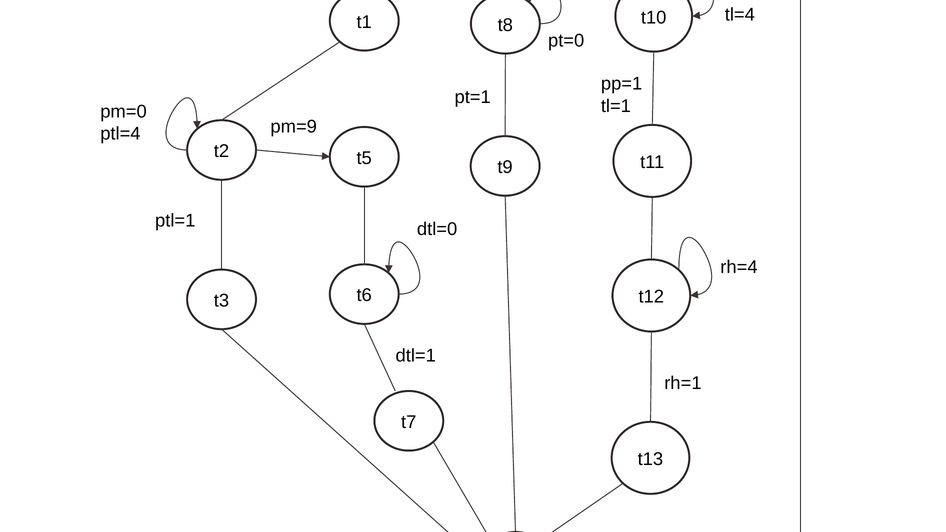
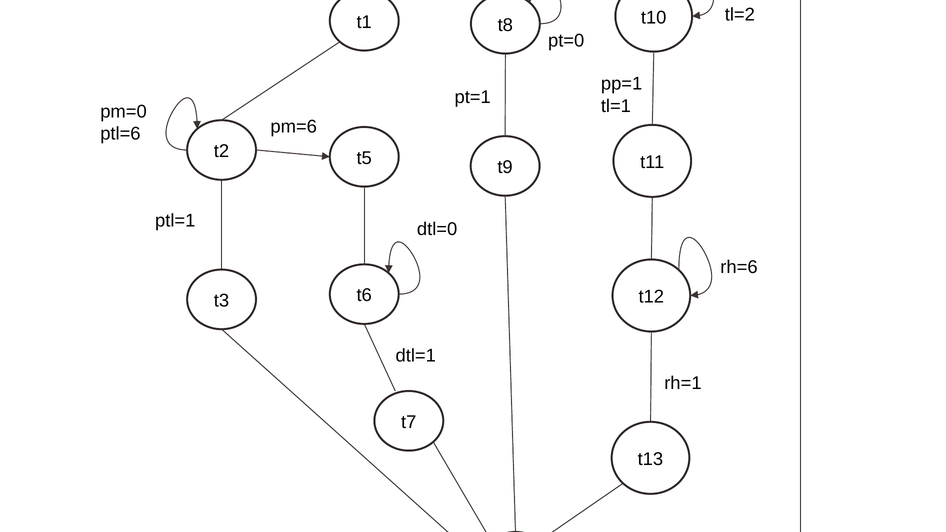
tl=4: tl=4 -> tl=2
pm=9: pm=9 -> pm=6
ptl=4: ptl=4 -> ptl=6
rh=4: rh=4 -> rh=6
